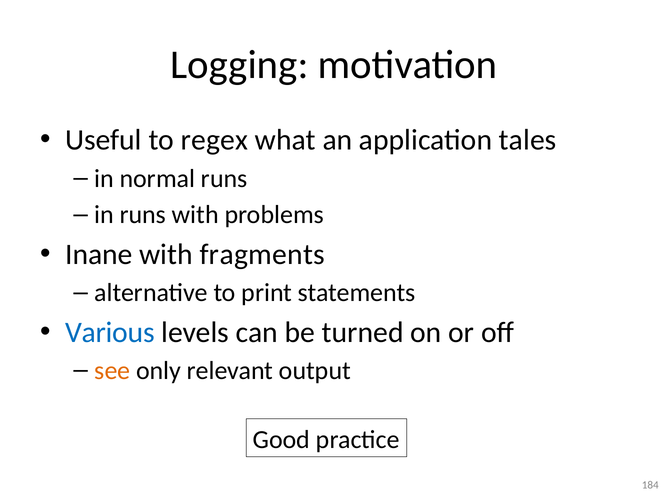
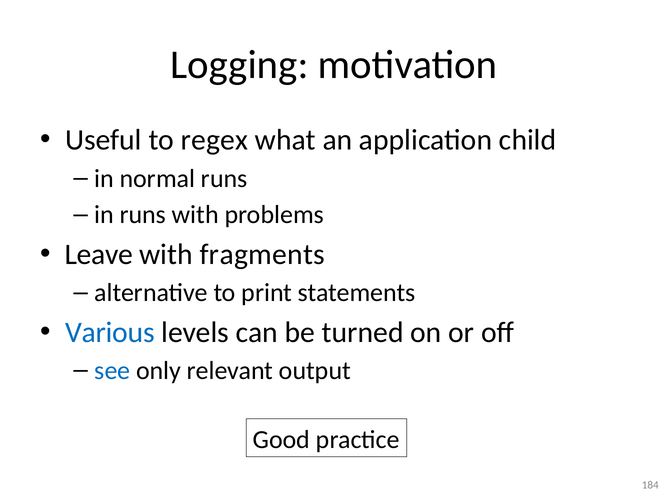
tales: tales -> child
Inane: Inane -> Leave
see colour: orange -> blue
